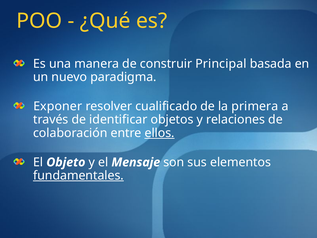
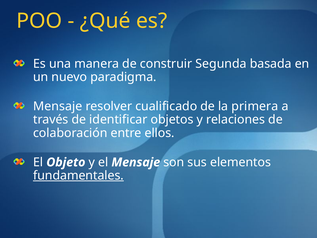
Principal: Principal -> Segunda
Exponer at (58, 106): Exponer -> Mensaje
ellos underline: present -> none
